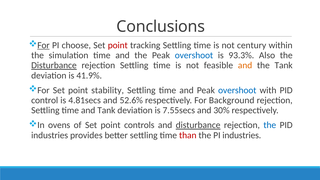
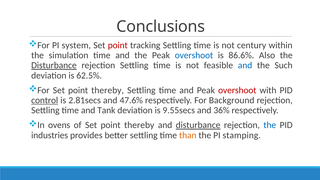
For at (43, 45) underline: present -> none
choose: choose -> system
93.3%: 93.3% -> 86.6%
and at (245, 65) colour: orange -> blue
the Tank: Tank -> Such
41.9%: 41.9% -> 62.5%
For Set point stability: stability -> thereby
overshoot at (237, 90) colour: blue -> red
control underline: none -> present
4.81secs: 4.81secs -> 2.81secs
52.6%: 52.6% -> 47.6%
7.55secs: 7.55secs -> 9.55secs
30%: 30% -> 36%
of Set point controls: controls -> thereby
than colour: red -> orange
PI industries: industries -> stamping
